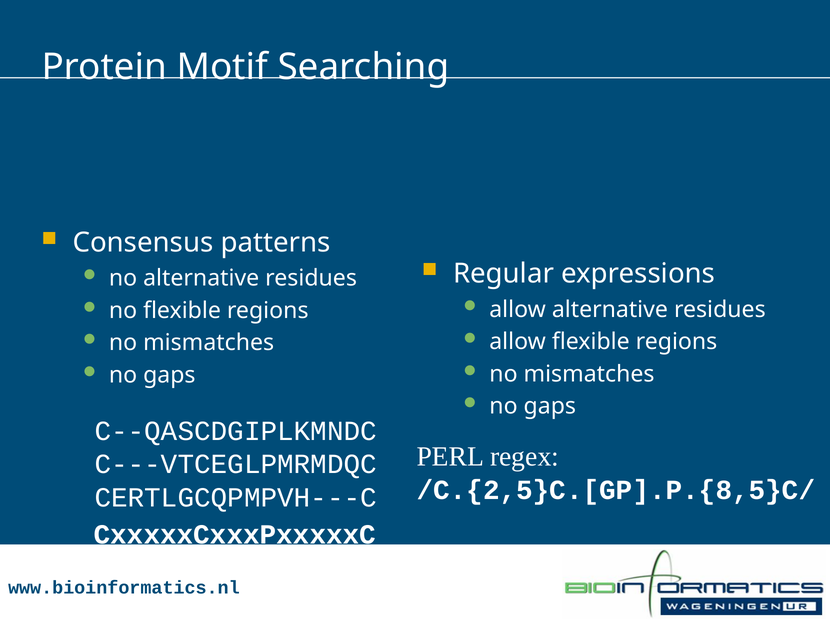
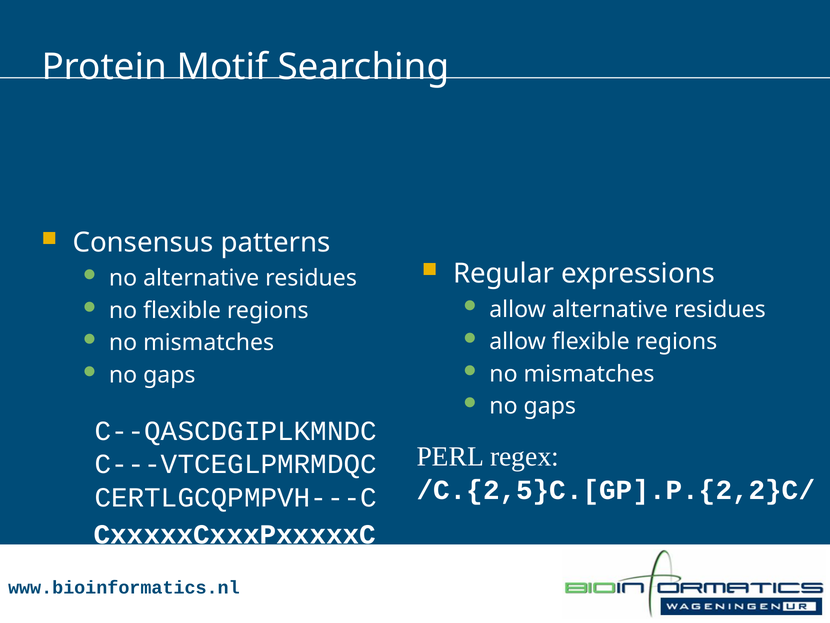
/C.{2,5}C.[GP].P.{8,5}C/: /C.{2,5}C.[GP].P.{8,5}C/ -> /C.{2,5}C.[GP].P.{2,2}C/
